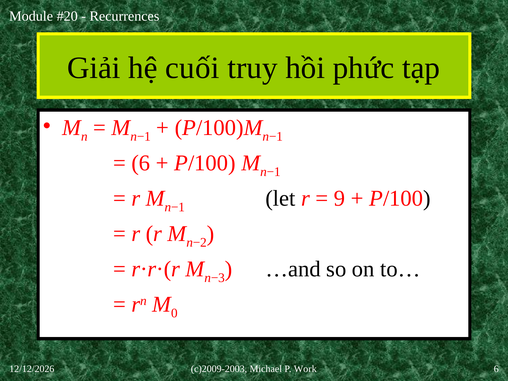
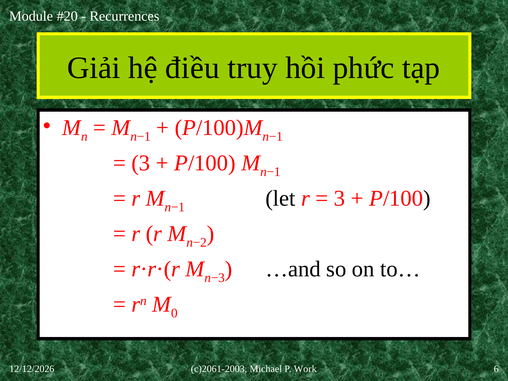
cuối: cuối -> điều
6 at (141, 163): 6 -> 3
9 at (340, 198): 9 -> 3
c)2009-2003: c)2009-2003 -> c)2061-2003
